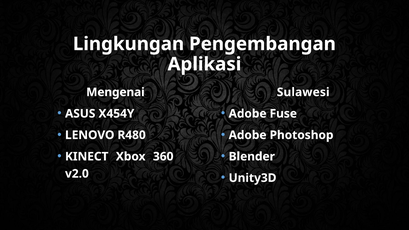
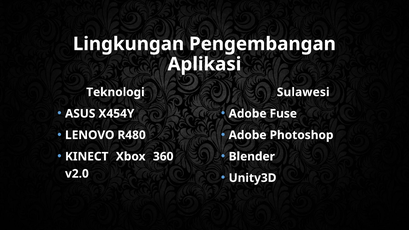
Mengenai: Mengenai -> Teknologi
